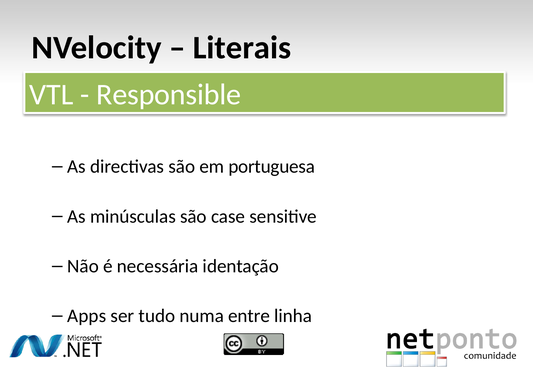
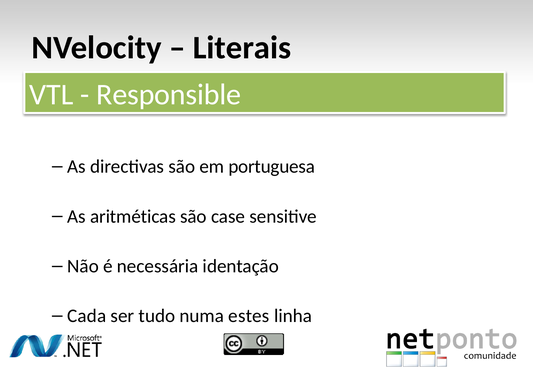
minúsculas: minúsculas -> aritméticas
Apps: Apps -> Cada
entre: entre -> estes
